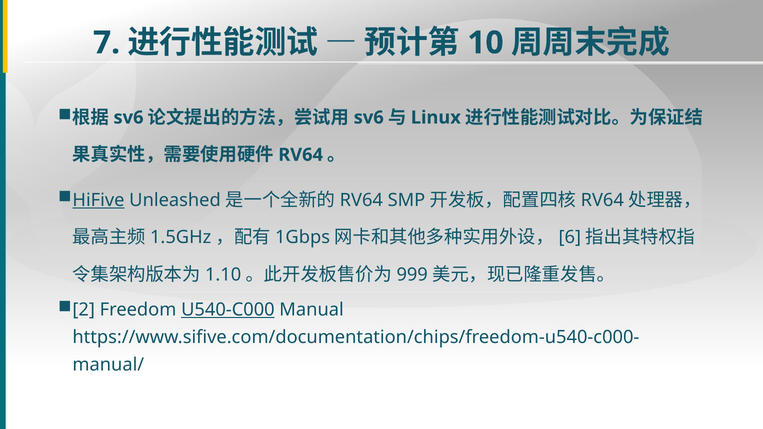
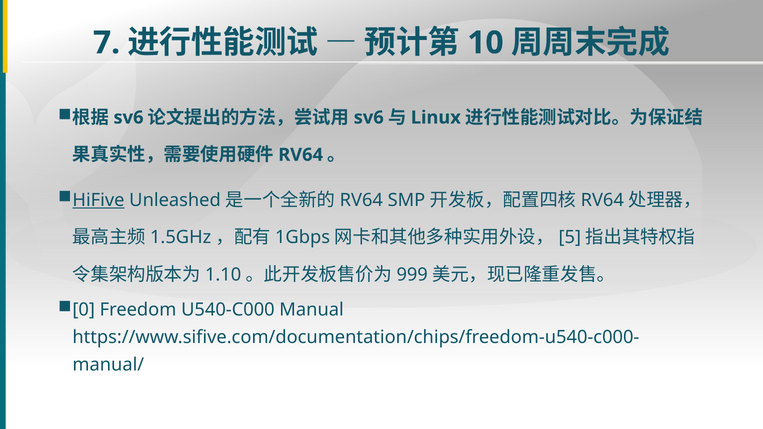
6: 6 -> 5
2: 2 -> 0
U540-C000 underline: present -> none
